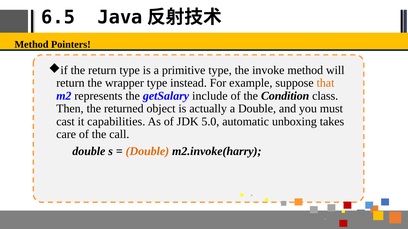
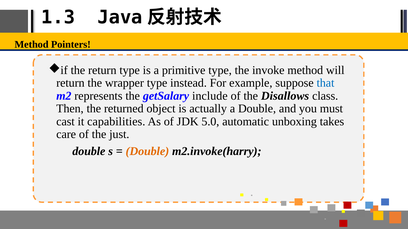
6.5: 6.5 -> 1.3
that colour: orange -> blue
Condition: Condition -> Disallows
call: call -> just
